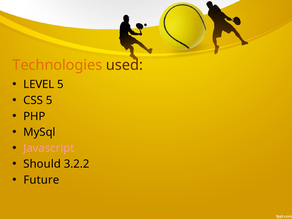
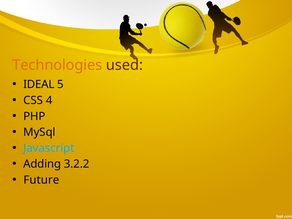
LEVEL: LEVEL -> IDEAL
CSS 5: 5 -> 4
Javascript colour: pink -> light blue
Should: Should -> Adding
